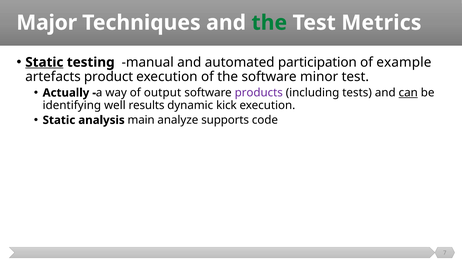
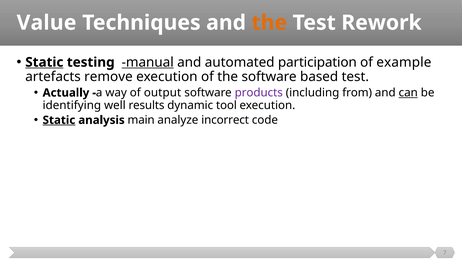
Major: Major -> Value
the at (269, 23) colour: green -> orange
Metrics: Metrics -> Rework
manual underline: none -> present
product: product -> remove
minor: minor -> based
tests: tests -> from
kick: kick -> tool
Static at (59, 120) underline: none -> present
supports: supports -> incorrect
